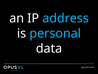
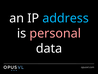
personal colour: light blue -> pink
